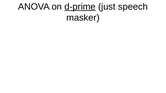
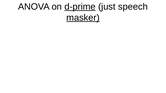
masker underline: none -> present
